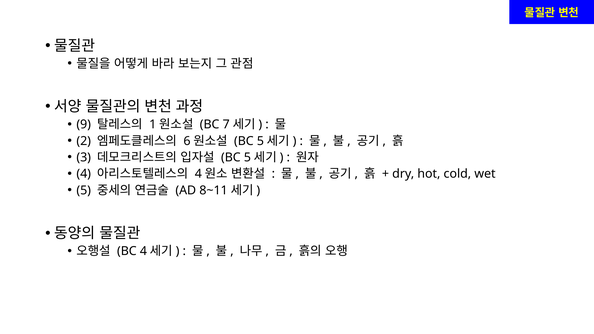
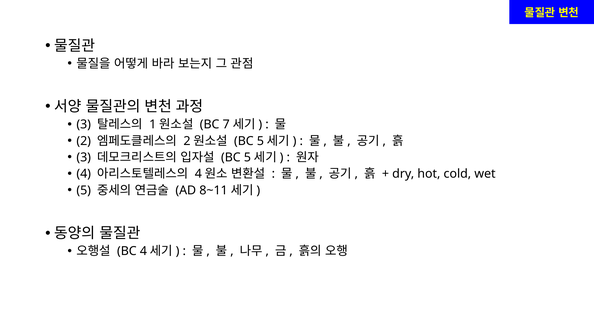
9 at (84, 125): 9 -> 3
6 at (187, 141): 6 -> 2
